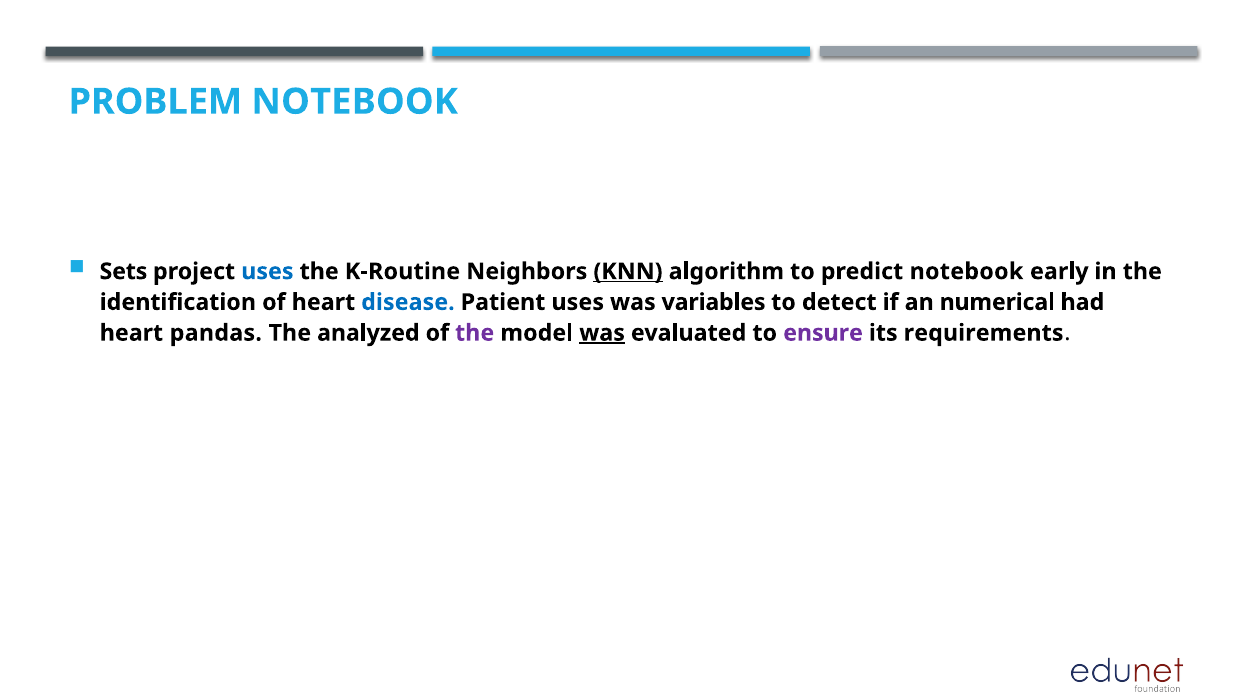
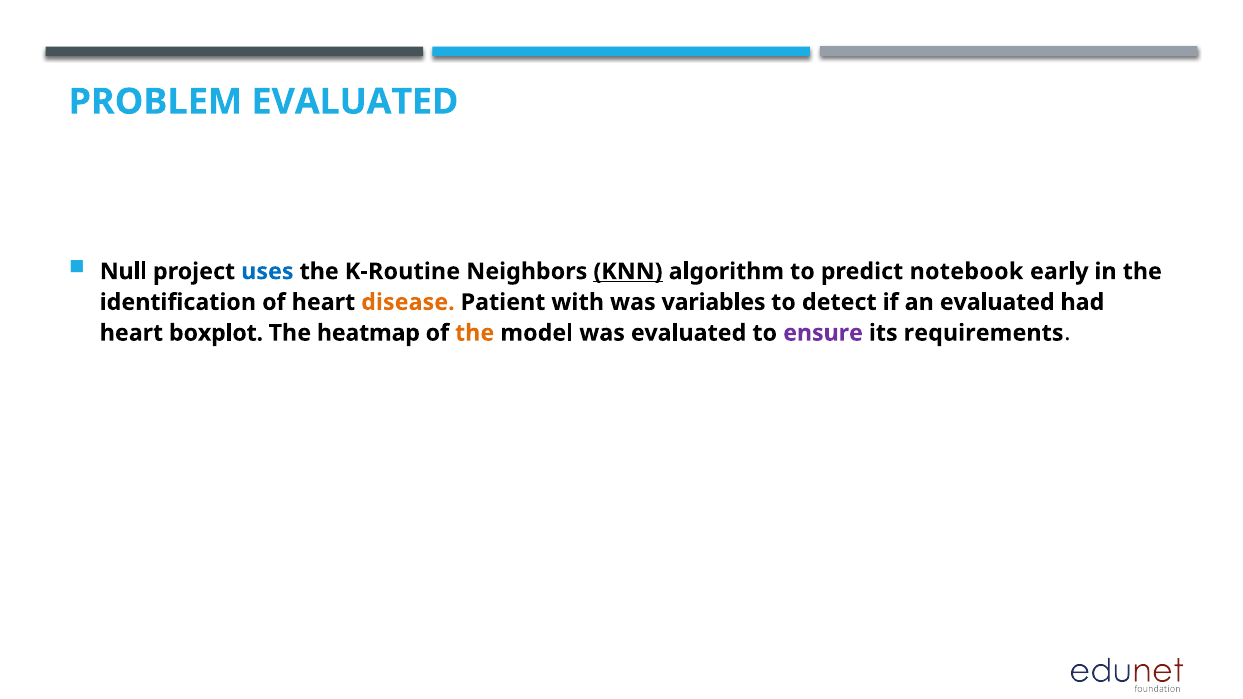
PROBLEM NOTEBOOK: NOTEBOOK -> EVALUATED
Sets: Sets -> Null
disease colour: blue -> orange
Patient uses: uses -> with
an numerical: numerical -> evaluated
pandas: pandas -> boxplot
analyzed: analyzed -> heatmap
the at (475, 333) colour: purple -> orange
was at (602, 333) underline: present -> none
